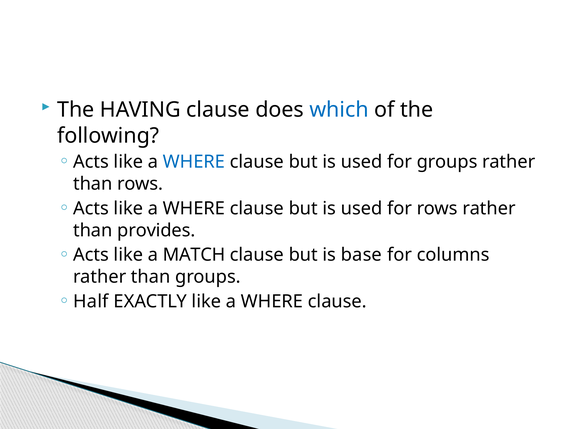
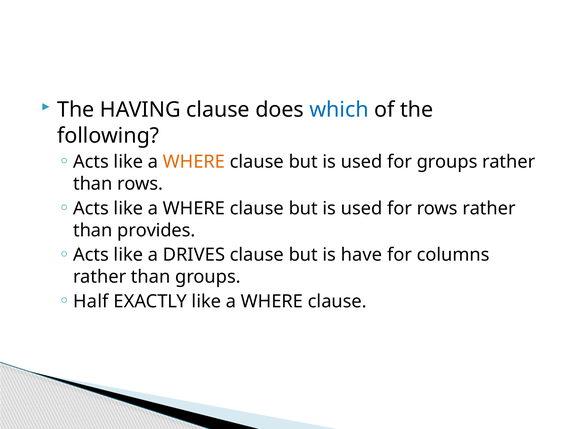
WHERE at (194, 162) colour: blue -> orange
MATCH: MATCH -> DRIVES
base: base -> have
